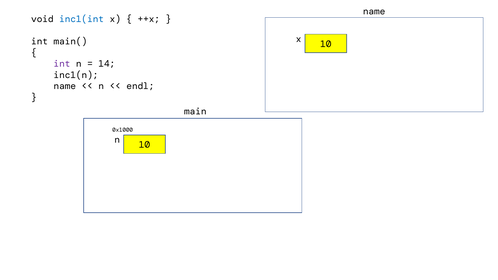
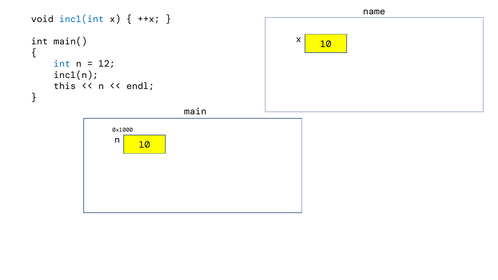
int at (62, 64) colour: purple -> blue
14: 14 -> 12
name at (65, 86): name -> this
